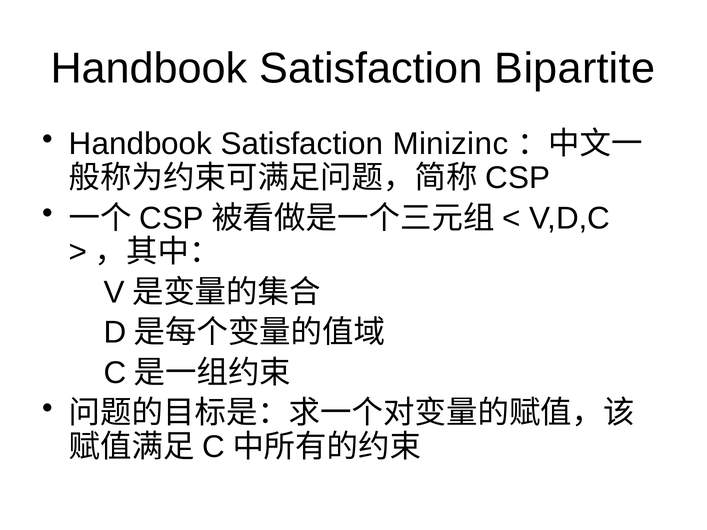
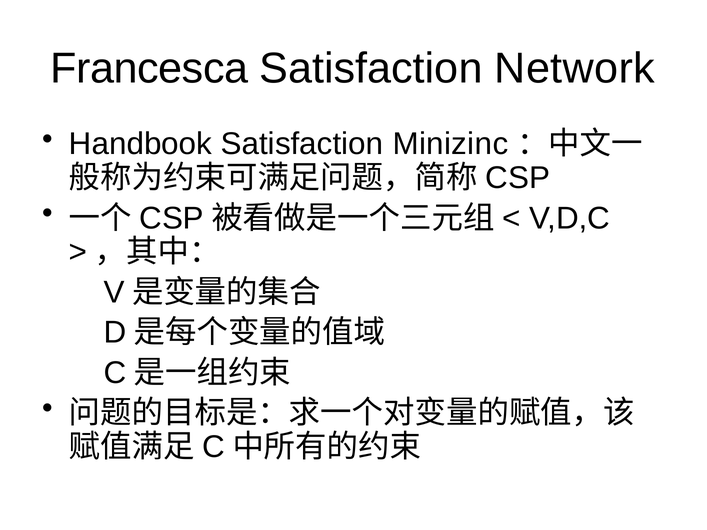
Handbook at (149, 68): Handbook -> Francesca
Bipartite: Bipartite -> Network
